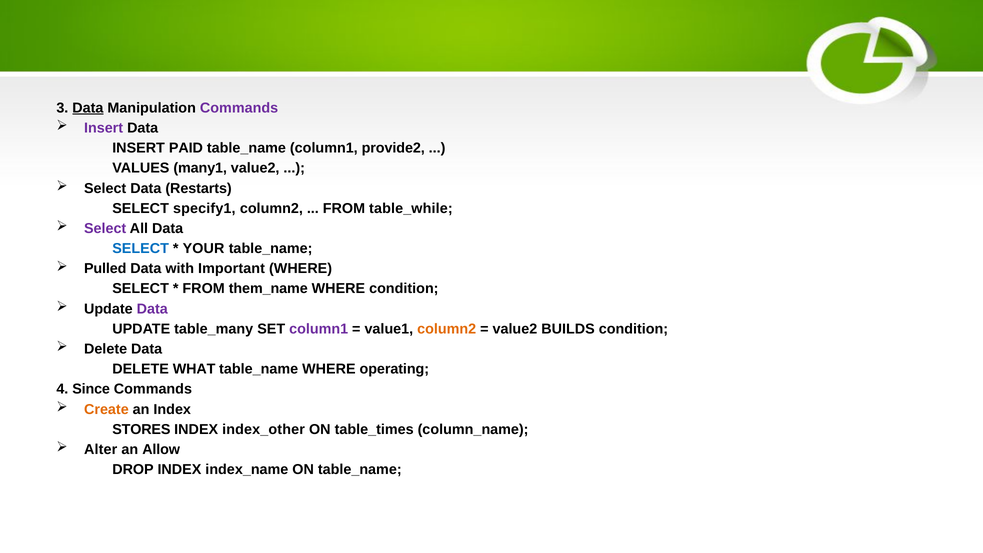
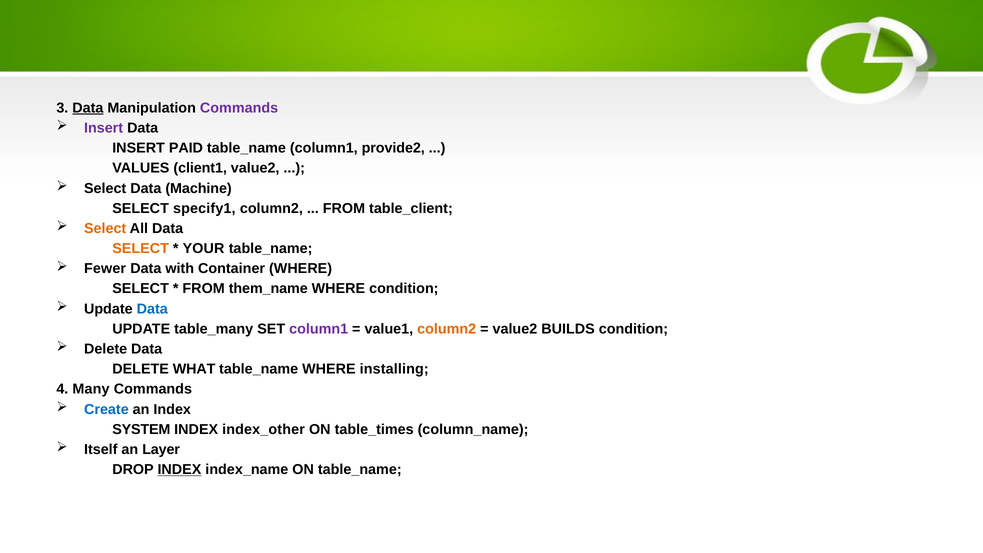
many1: many1 -> client1
Restarts: Restarts -> Machine
table_while: table_while -> table_client
Select at (105, 228) colour: purple -> orange
SELECT at (141, 249) colour: blue -> orange
Pulled: Pulled -> Fewer
Important: Important -> Container
Data at (152, 309) colour: purple -> blue
operating: operating -> installing
Since: Since -> Many
Create colour: orange -> blue
STORES: STORES -> SYSTEM
Alter: Alter -> Itself
Allow: Allow -> Layer
INDEX at (179, 469) underline: none -> present
